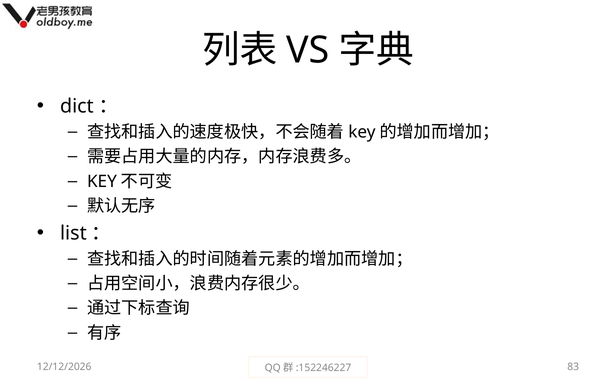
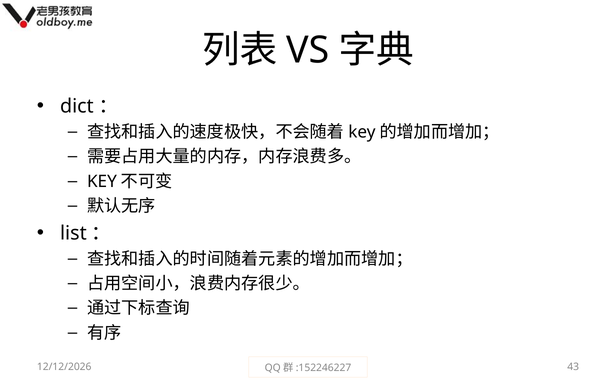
83: 83 -> 43
